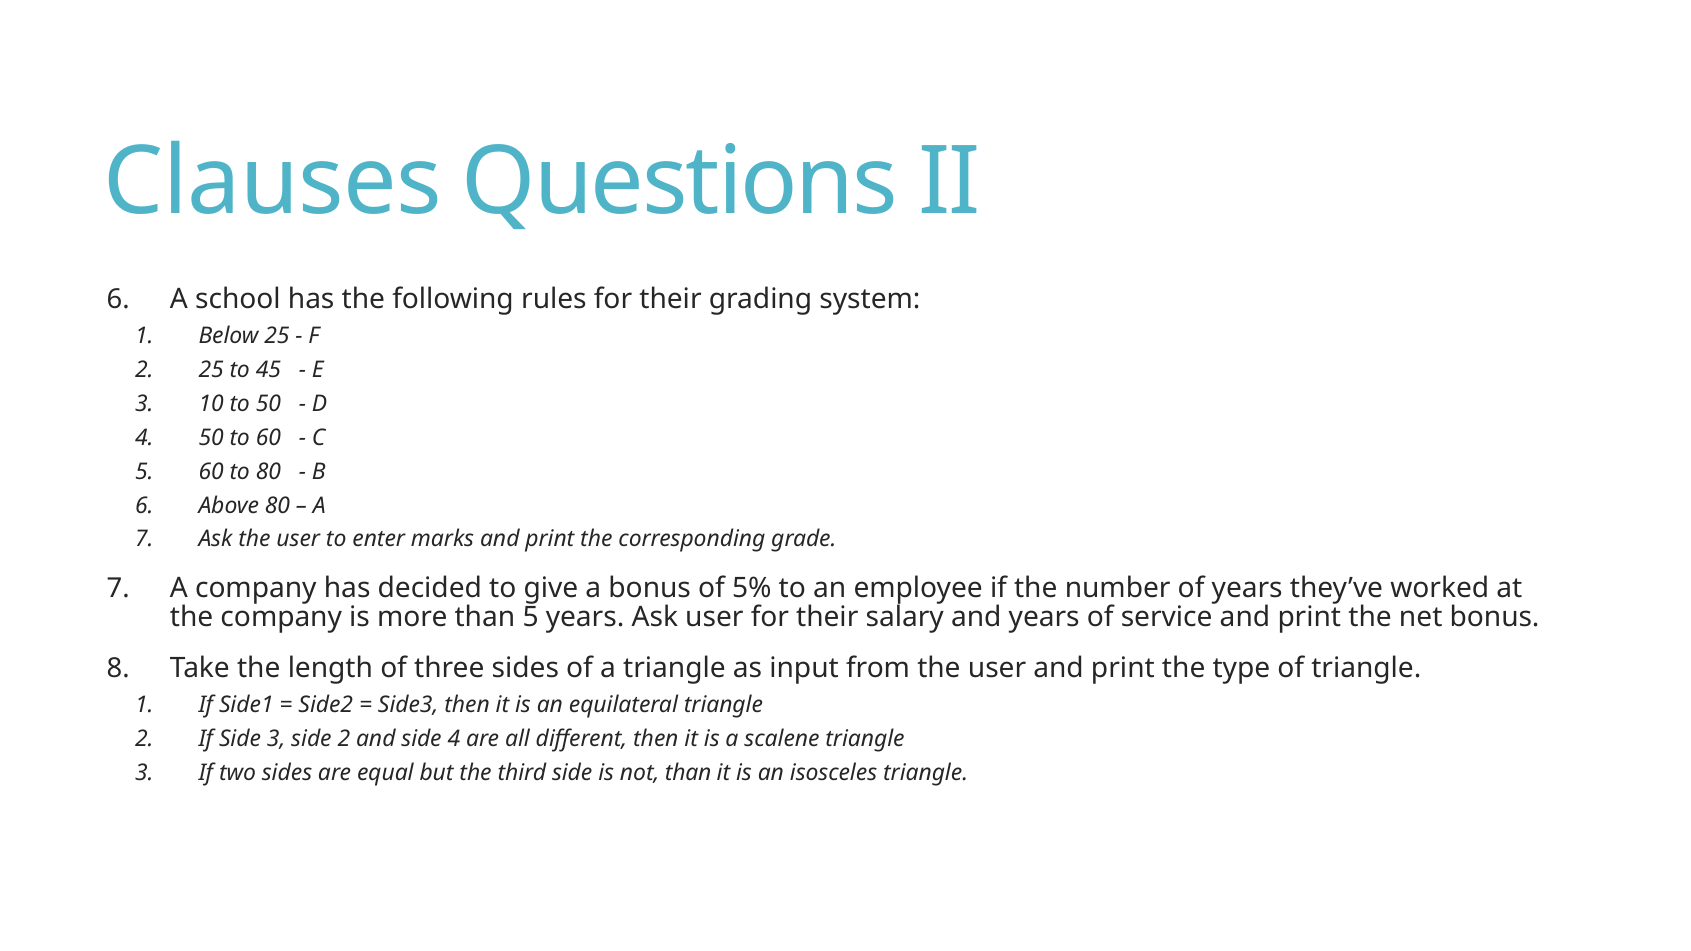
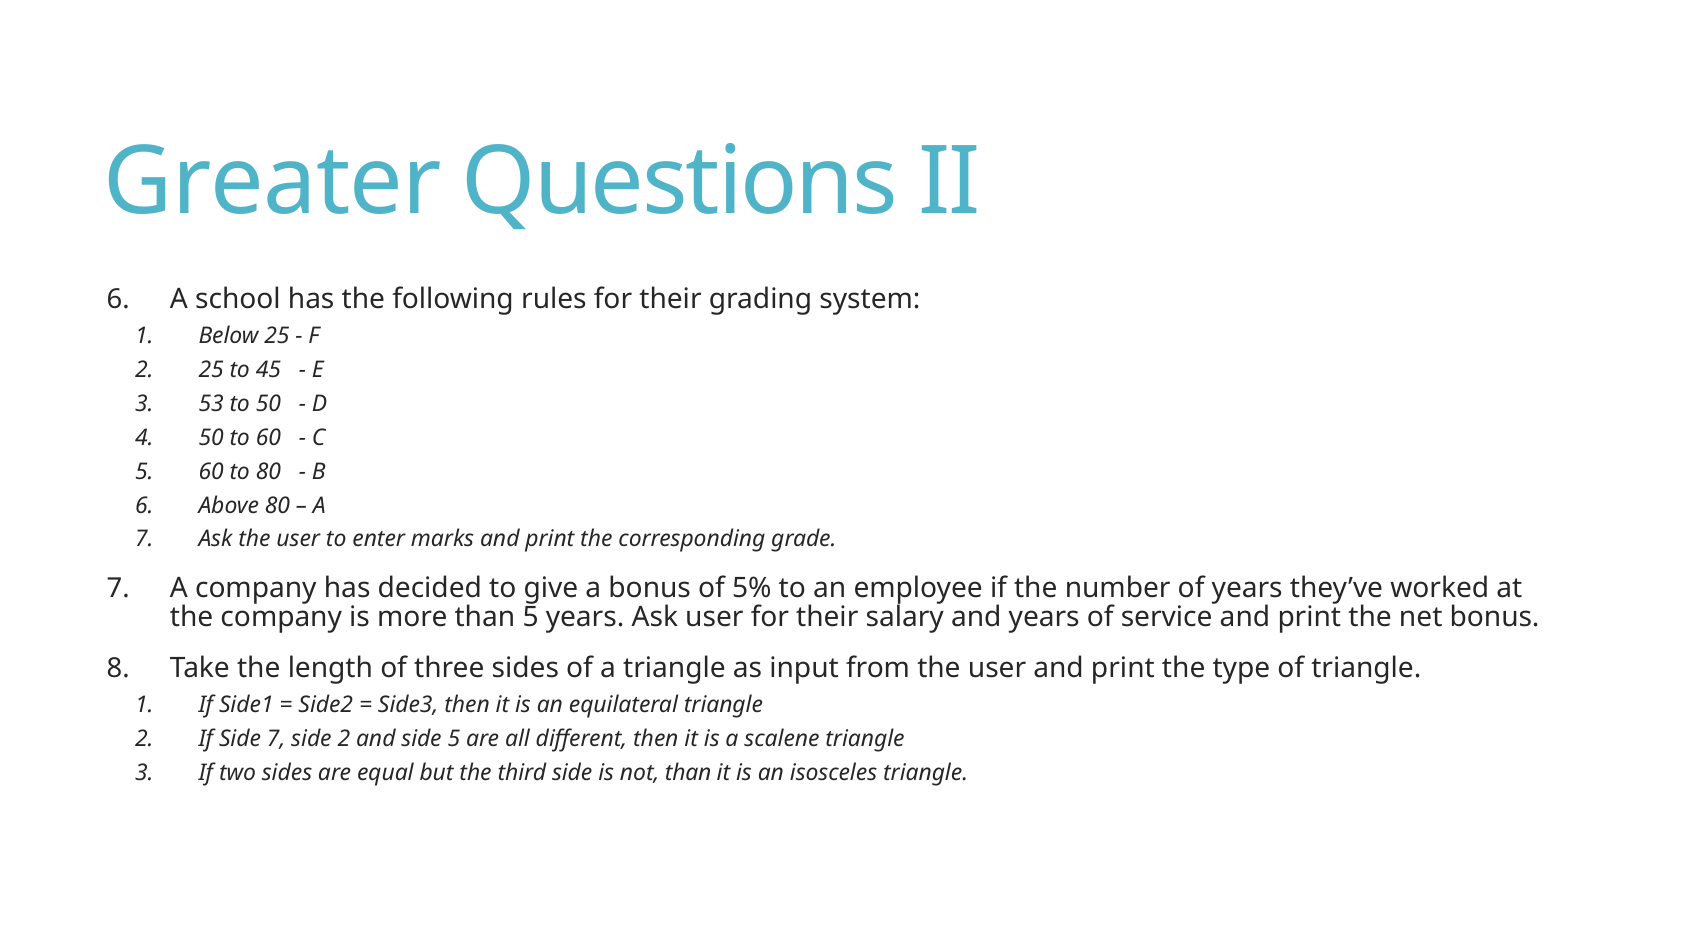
Clauses: Clauses -> Greater
10: 10 -> 53
Side 3: 3 -> 7
side 4: 4 -> 5
